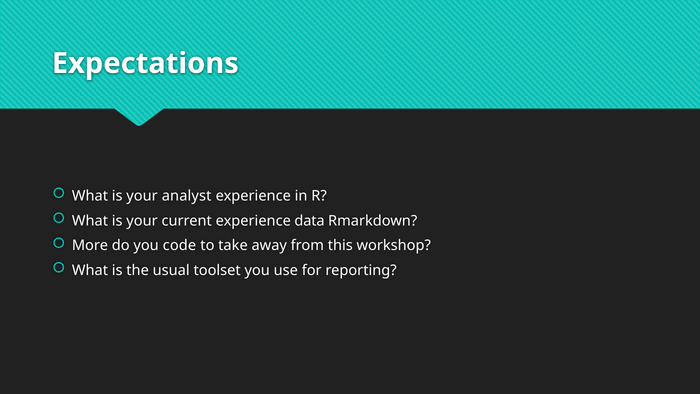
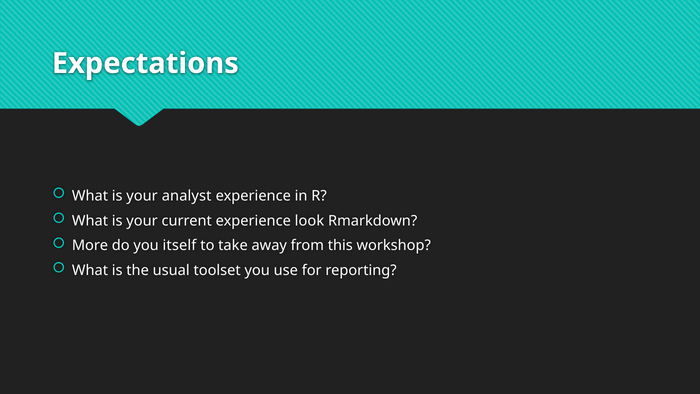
data: data -> look
code: code -> itself
